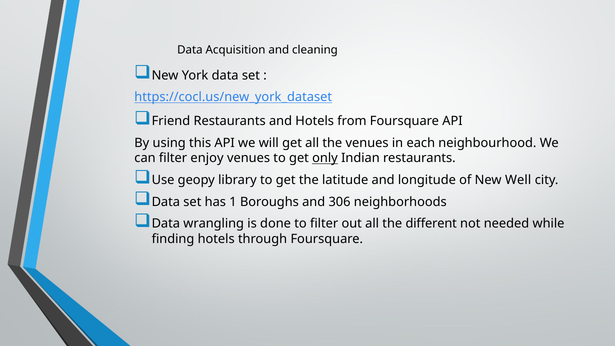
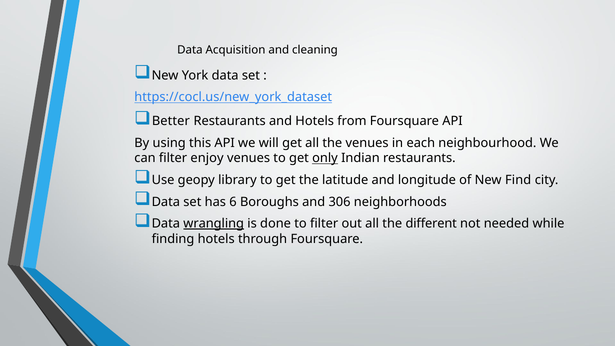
Friend: Friend -> Better
Well: Well -> Find
1: 1 -> 6
wrangling underline: none -> present
